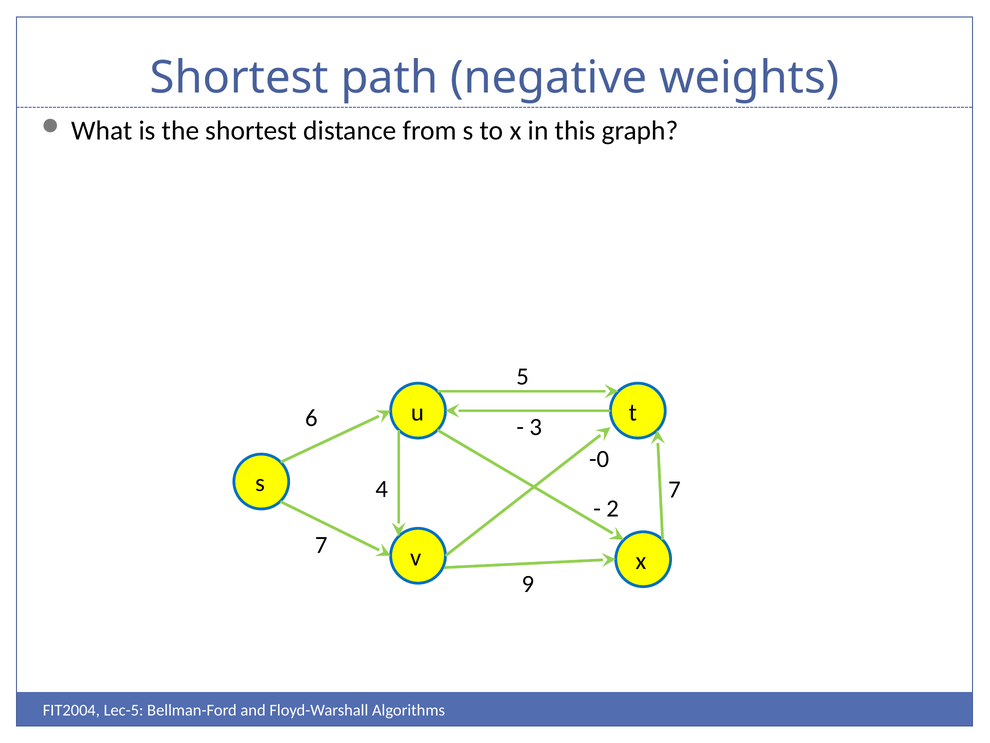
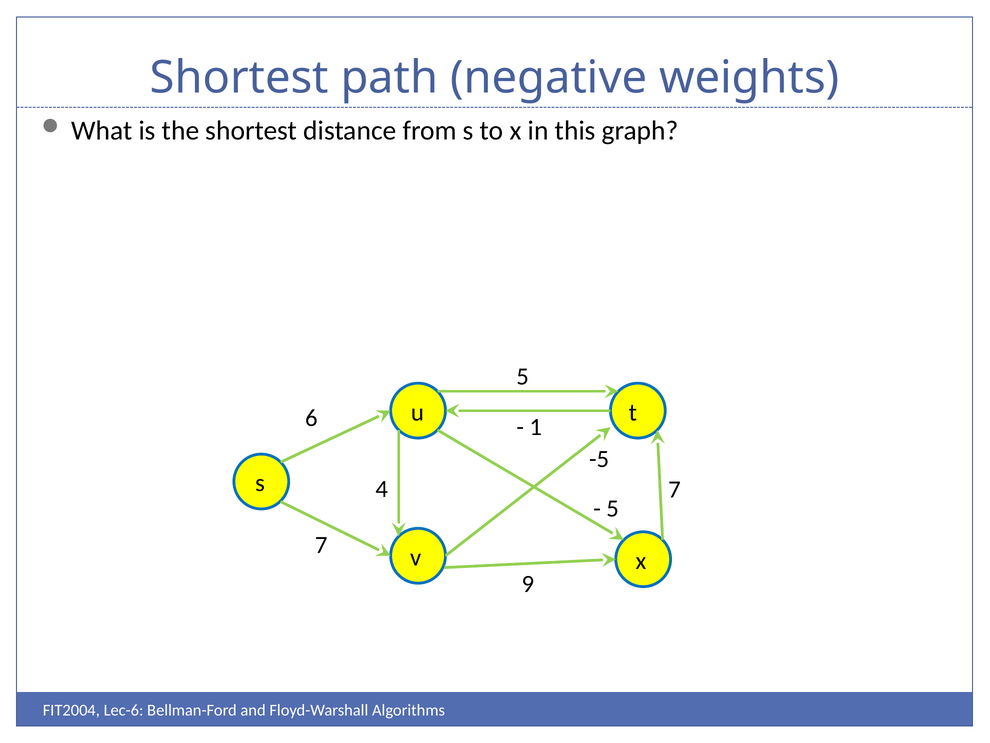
3: 3 -> 1
-0: -0 -> -5
2 at (613, 508): 2 -> 5
Lec-5: Lec-5 -> Lec-6
